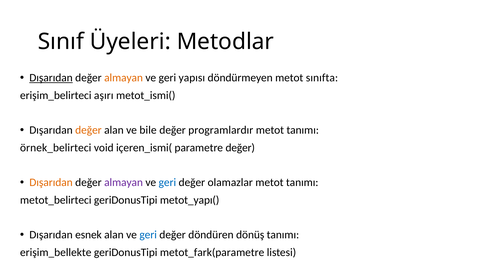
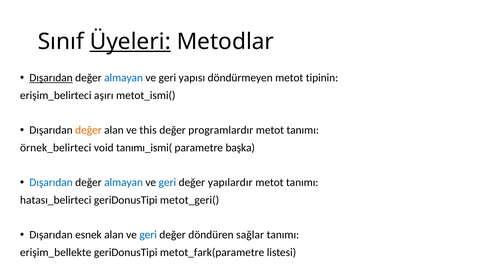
Üyeleri underline: none -> present
almayan at (124, 78) colour: orange -> blue
sınıfta: sınıfta -> tipinin
bile: bile -> this
içeren_ismi(: içeren_ismi( -> tanımı_ismi(
parametre değer: değer -> başka
Dışarıdan at (51, 183) colour: orange -> blue
almayan at (124, 183) colour: purple -> blue
olamazlar: olamazlar -> yapılardır
metot_belirteci: metot_belirteci -> hatası_belirteci
metot_yapı(: metot_yapı( -> metot_geri(
dönüş: dönüş -> sağlar
